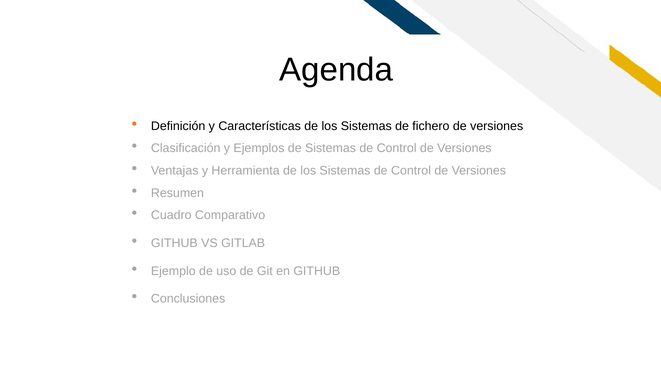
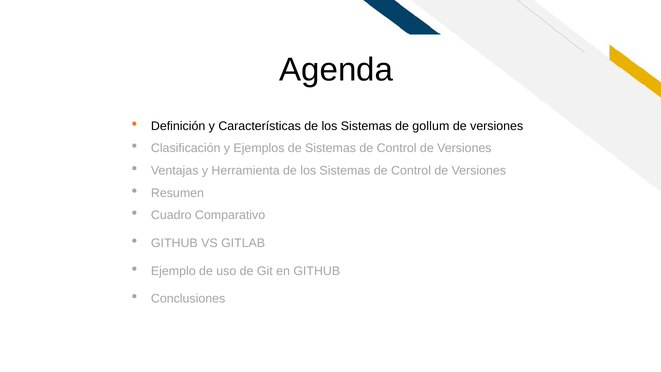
fichero: fichero -> gollum
